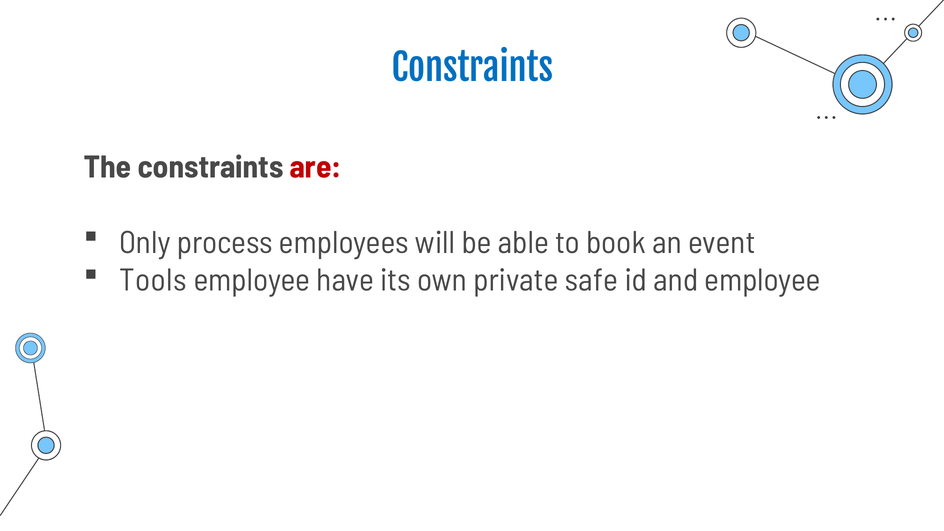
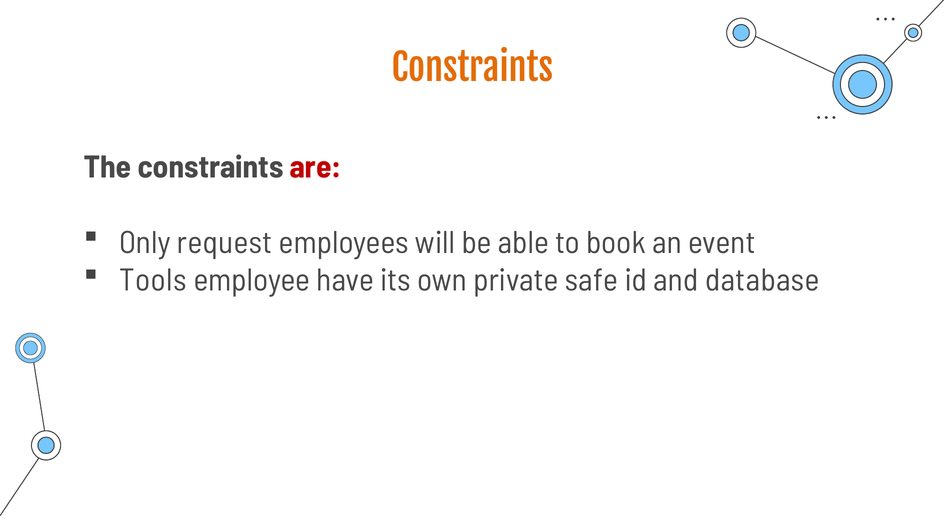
Constraints at (472, 69) colour: blue -> orange
process: process -> request
and employee: employee -> database
